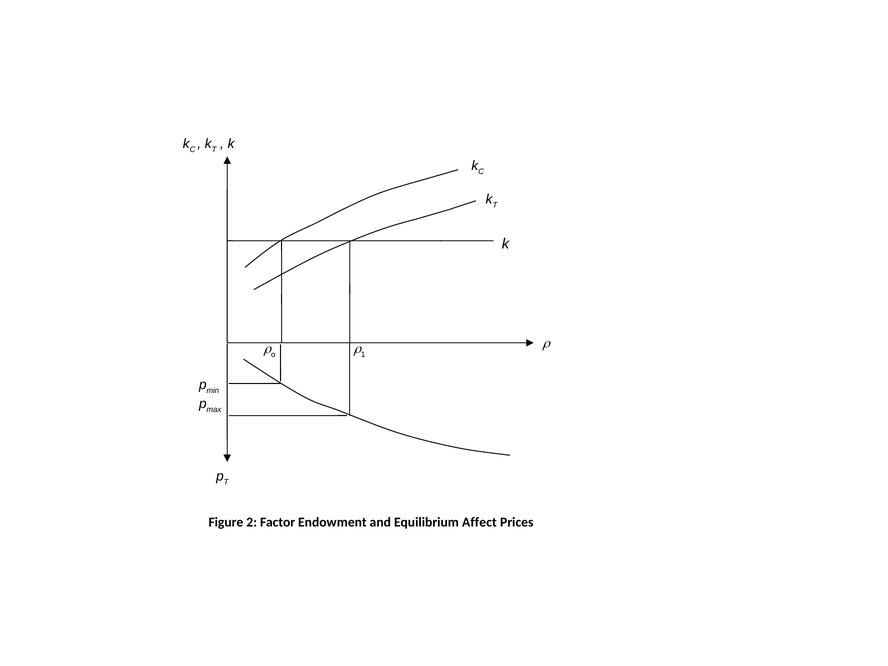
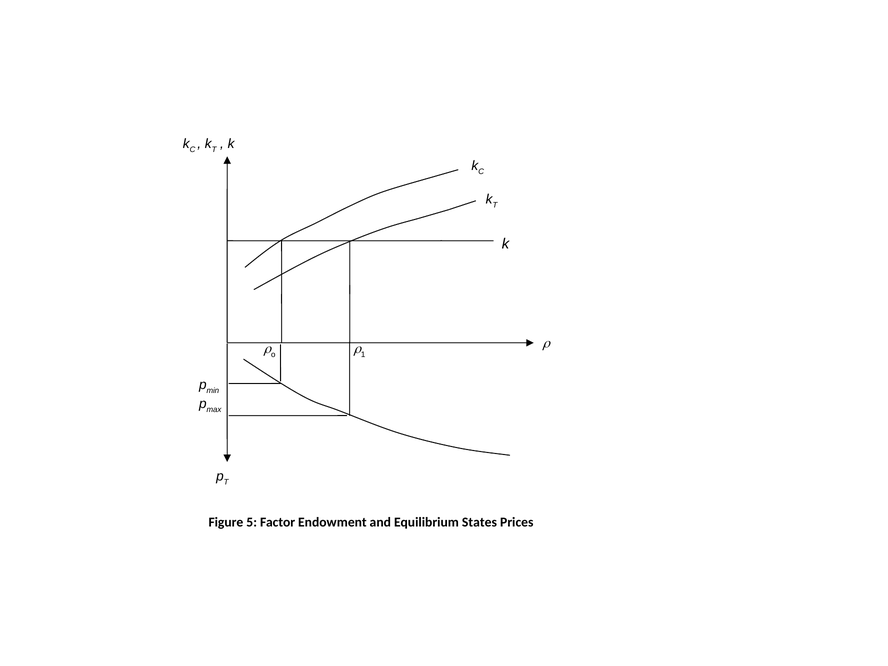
2: 2 -> 5
Affect: Affect -> States
